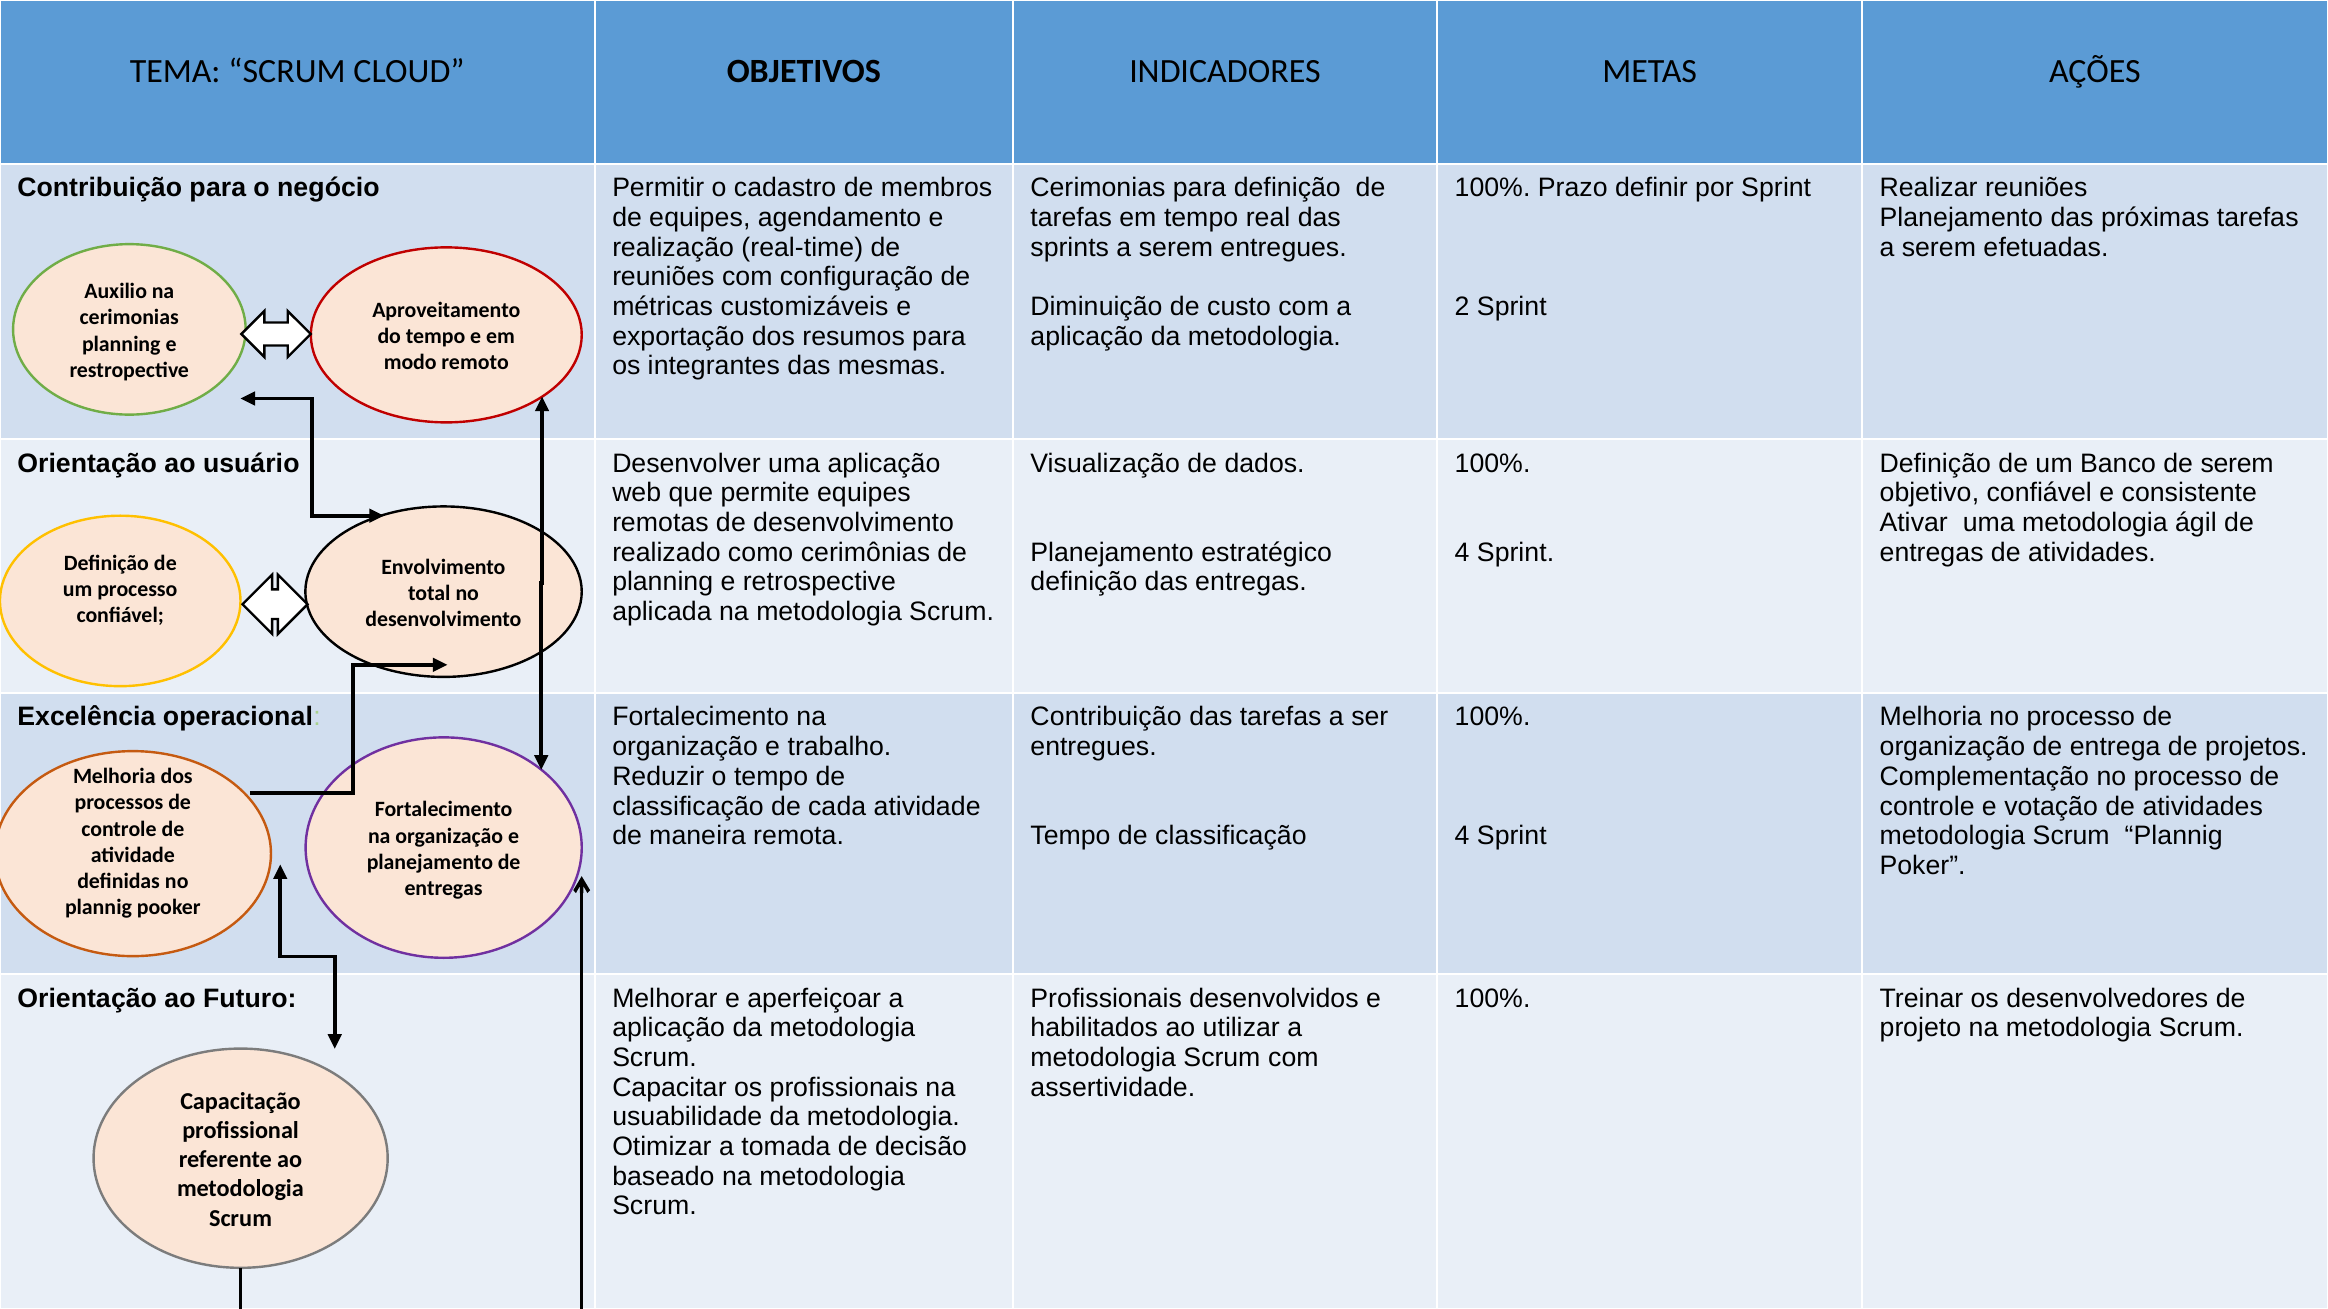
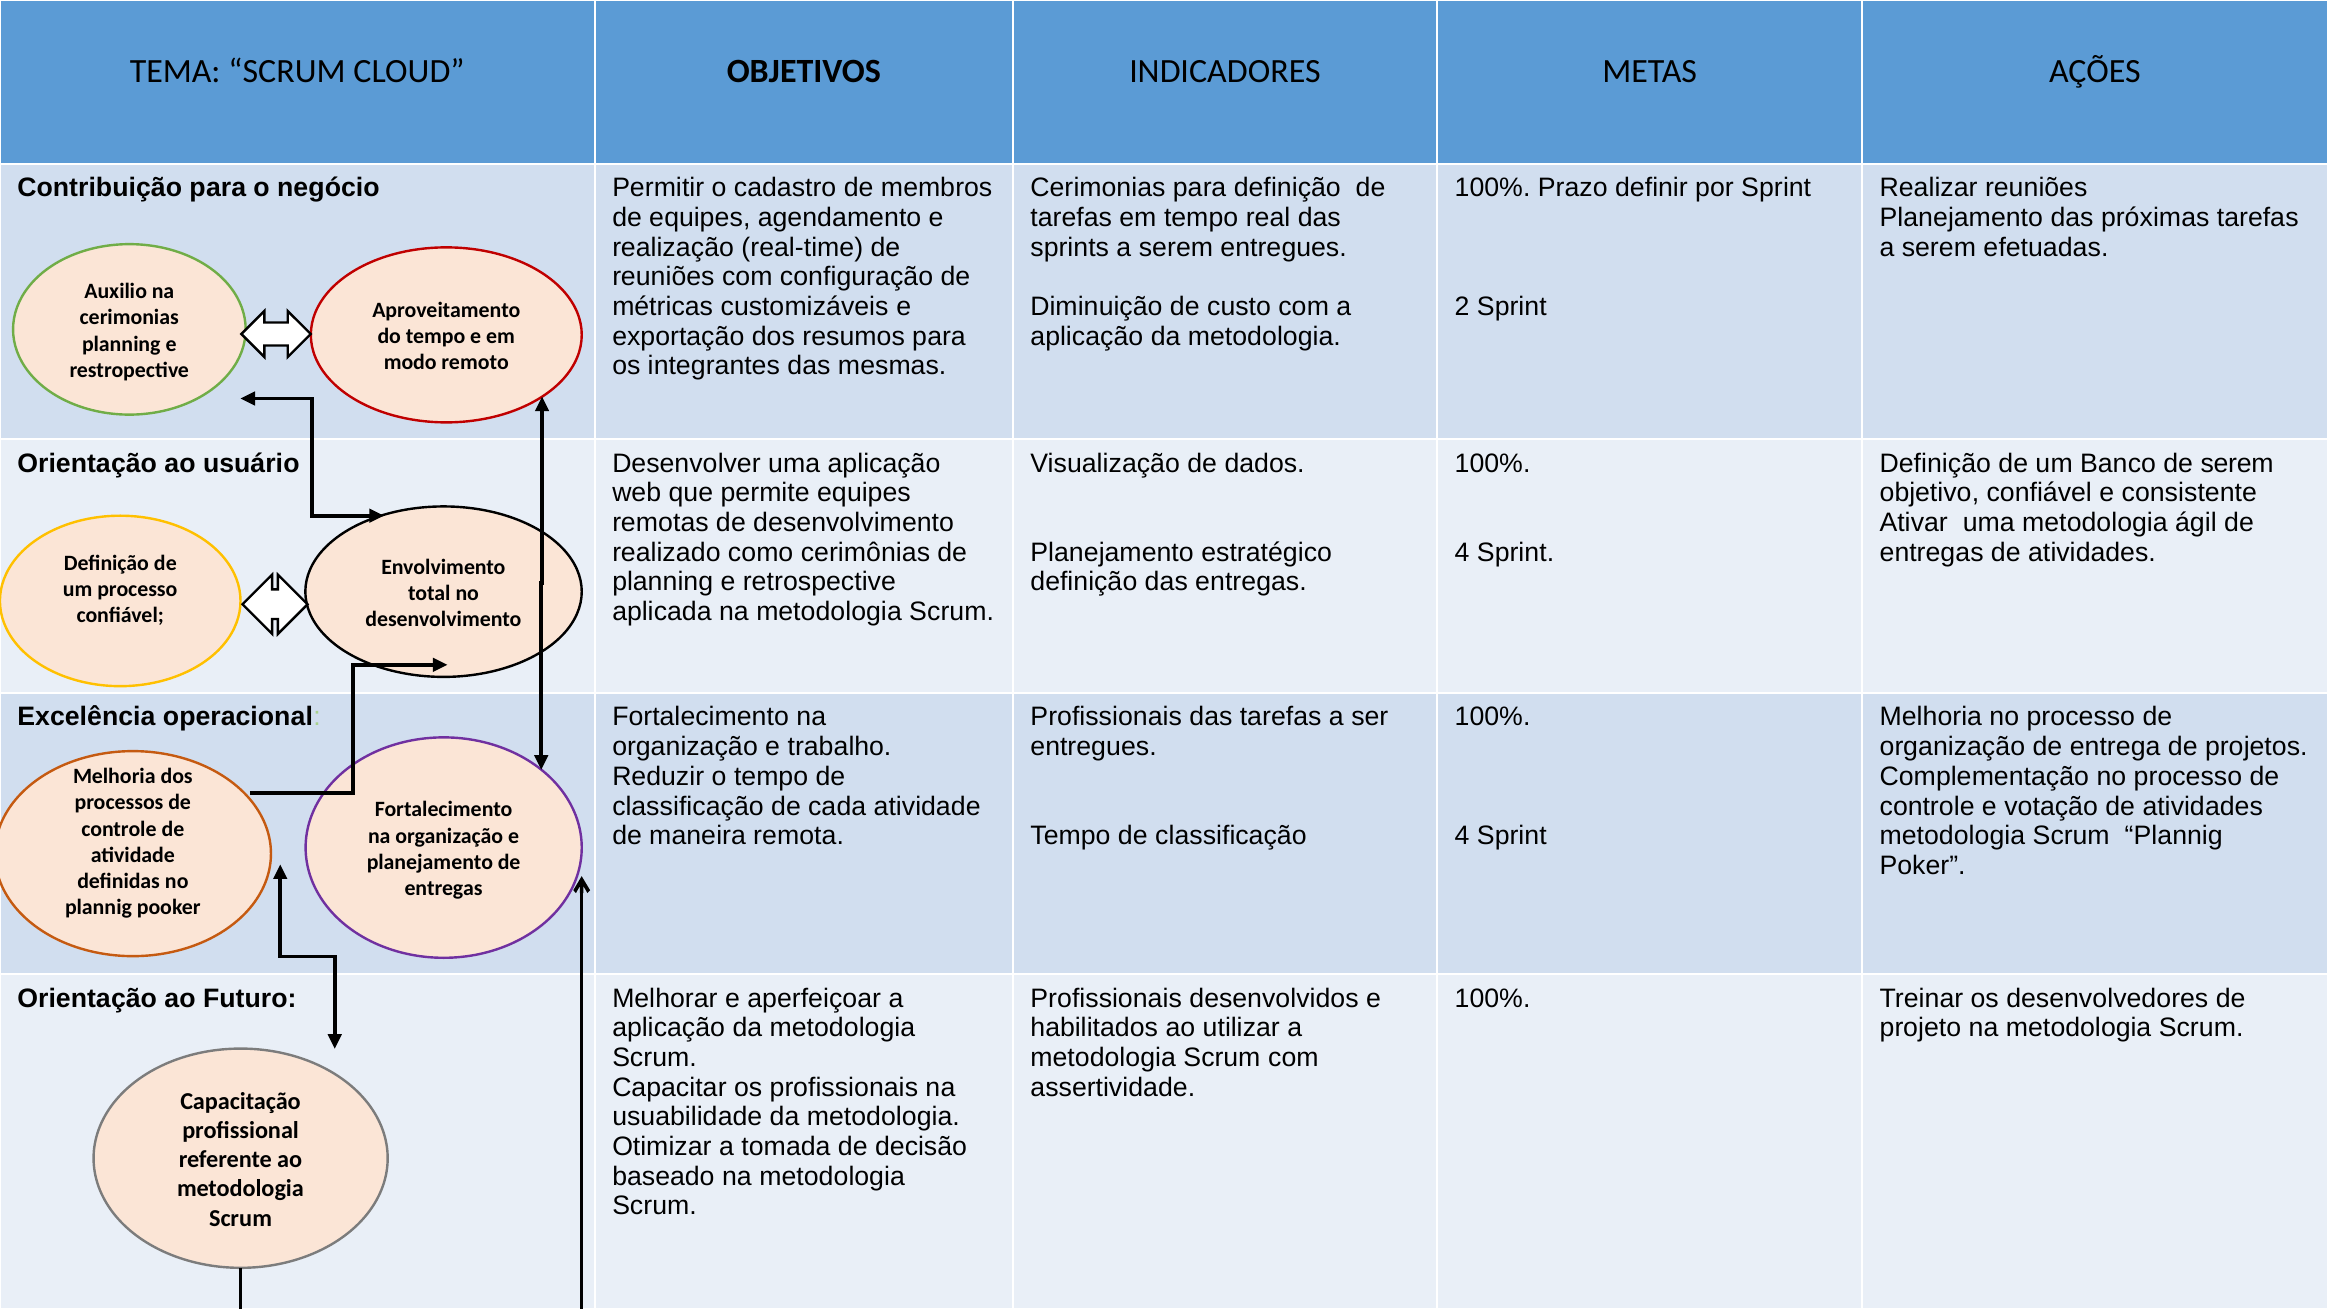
Contribuição at (1106, 717): Contribuição -> Profissionais
